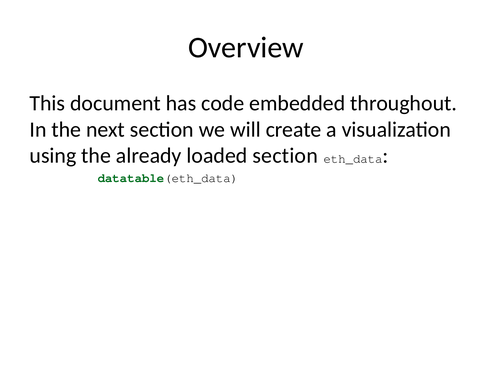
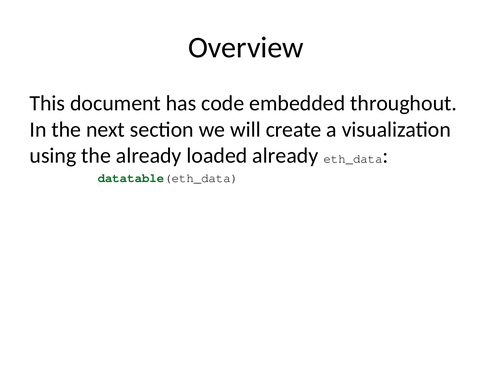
loaded section: section -> already
